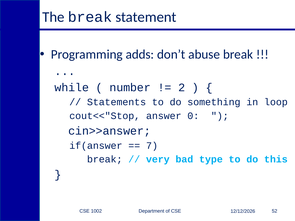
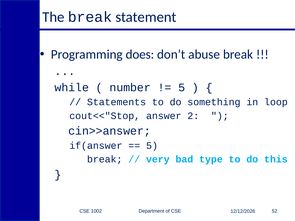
adds: adds -> does
2 at (182, 88): 2 -> 5
0: 0 -> 2
7 at (152, 146): 7 -> 5
